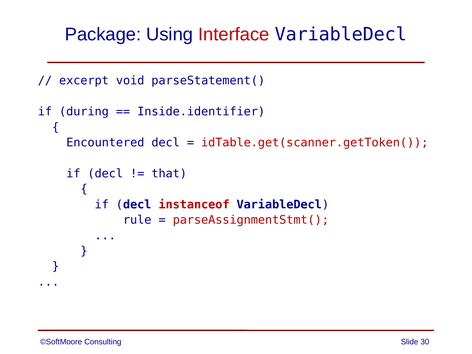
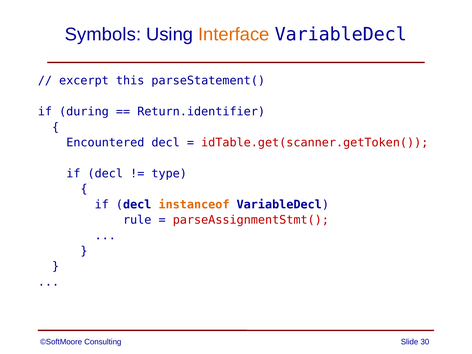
Package: Package -> Symbols
Interface colour: red -> orange
void: void -> this
Inside.identifier: Inside.identifier -> Return.identifier
that: that -> type
instanceof colour: red -> orange
